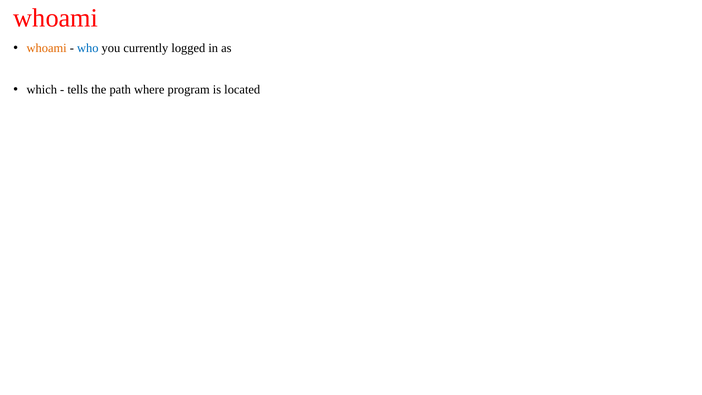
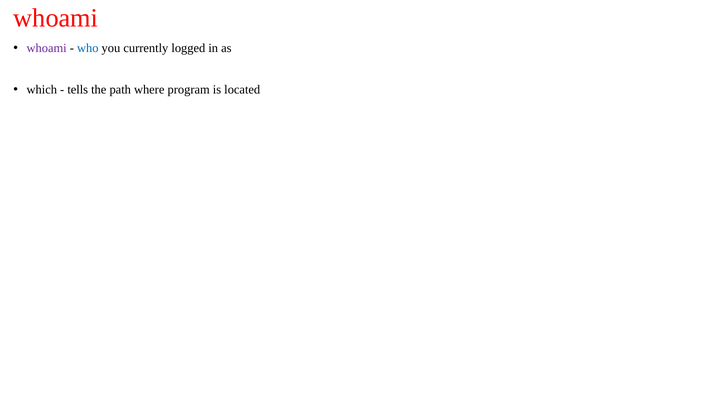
whoami at (47, 48) colour: orange -> purple
